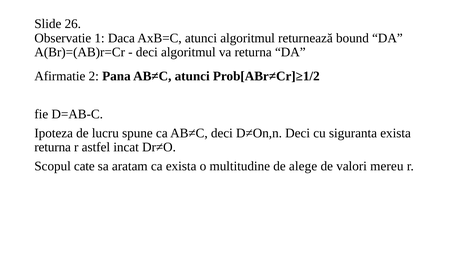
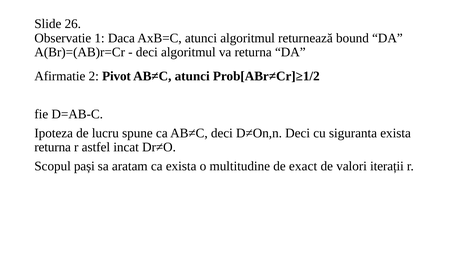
Pana: Pana -> Pivot
cate: cate -> pași
alege: alege -> exact
mereu: mereu -> iterații
